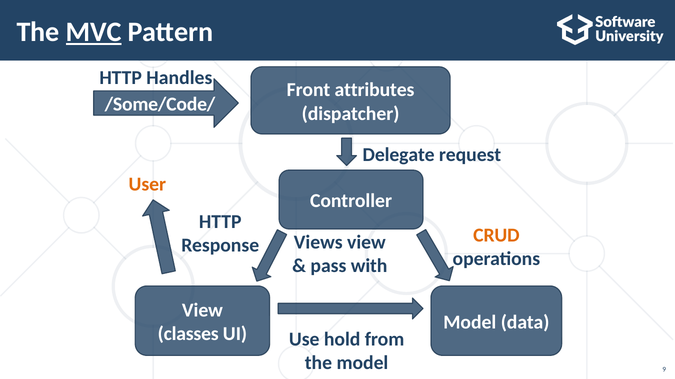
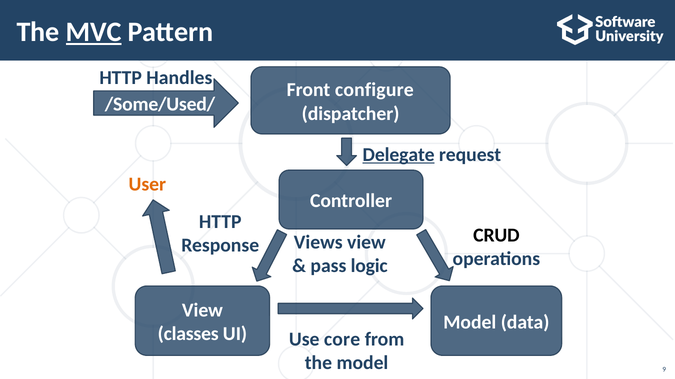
attributes: attributes -> configure
/Some/Code/: /Some/Code/ -> /Some/Used/
Delegate underline: none -> present
CRUD colour: orange -> black
with: with -> logic
hold: hold -> core
